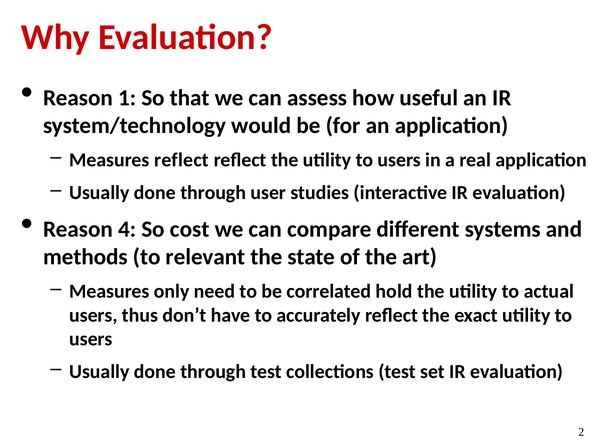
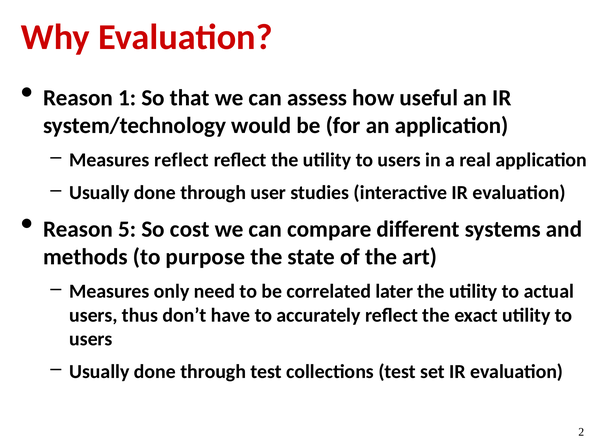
4: 4 -> 5
relevant: relevant -> purpose
hold: hold -> later
